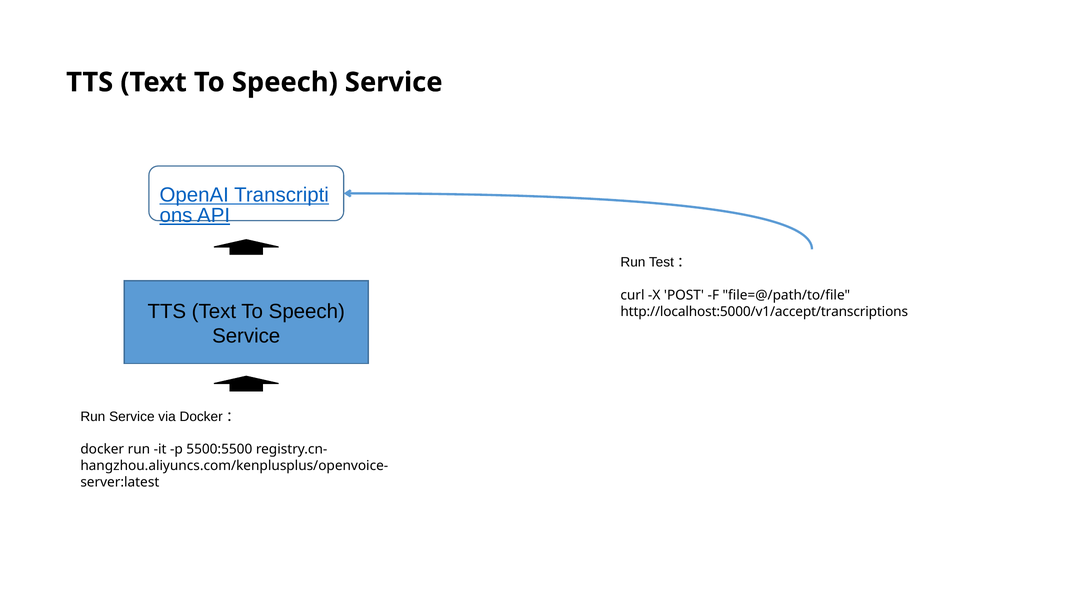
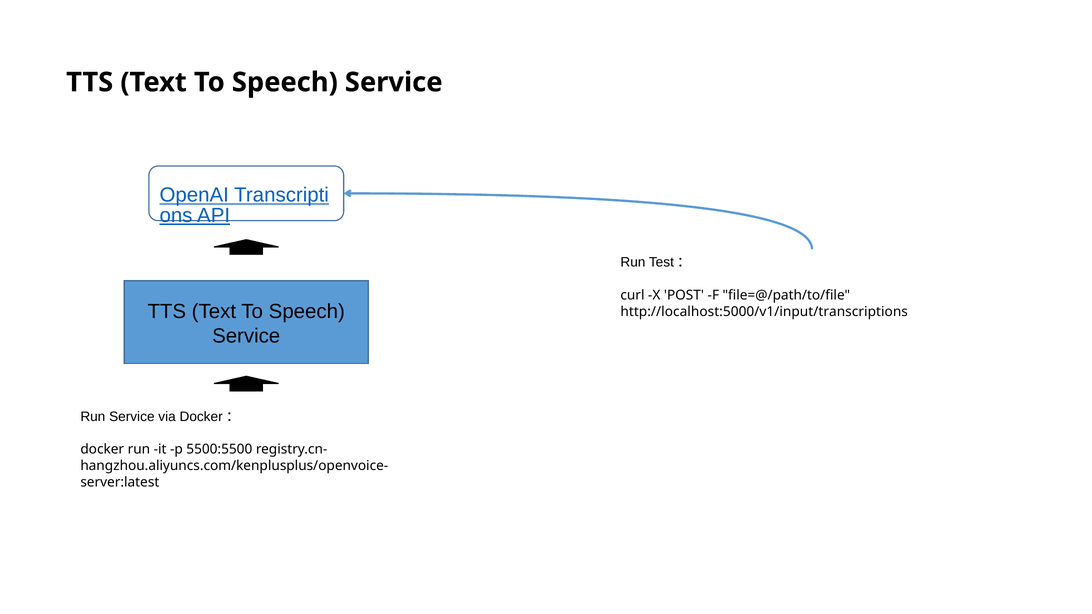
http://localhost:5000/v1/accept/transcriptions: http://localhost:5000/v1/accept/transcriptions -> http://localhost:5000/v1/input/transcriptions
